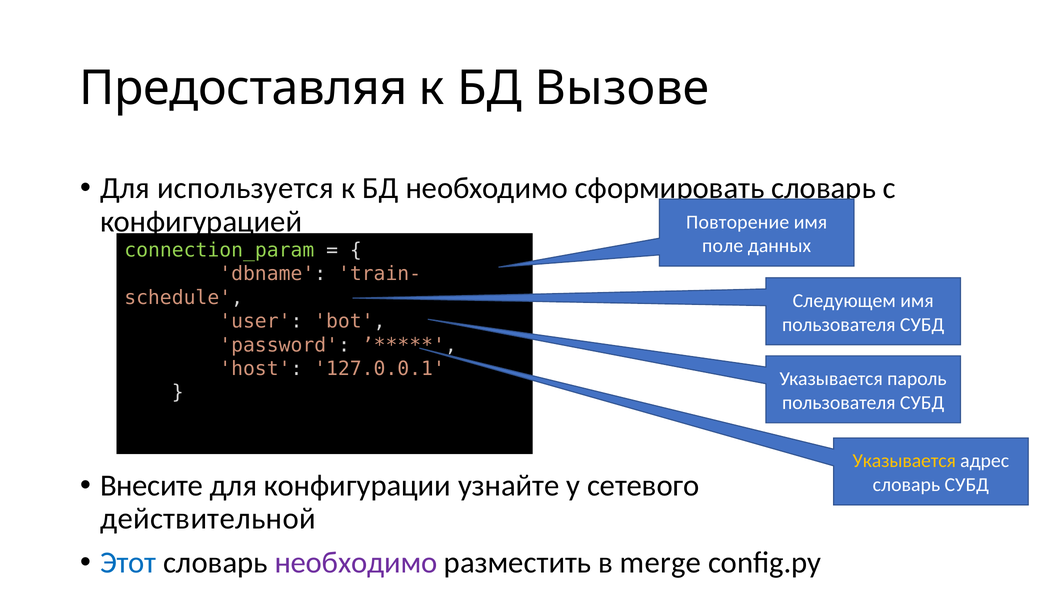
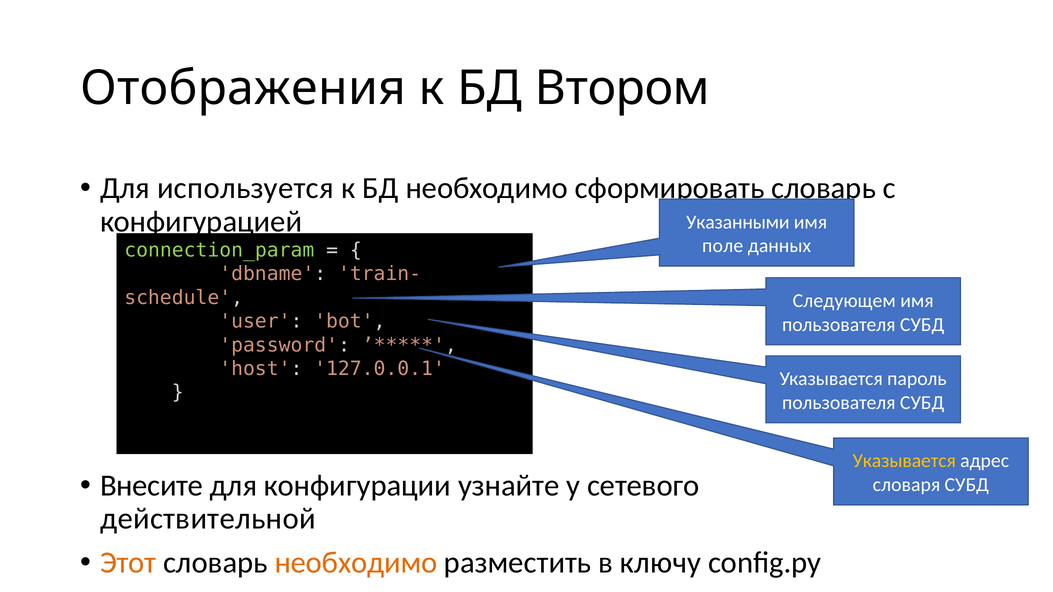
Предоставляя: Предоставляя -> Отображения
Вызове: Вызове -> Втором
Повторение: Повторение -> Указанными
словарь at (906, 485): словарь -> словаря
Этот colour: blue -> orange
необходимо at (356, 563) colour: purple -> orange
merge: merge -> ключу
